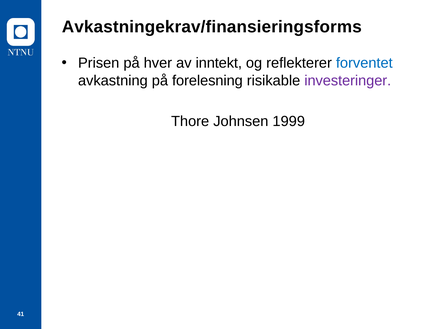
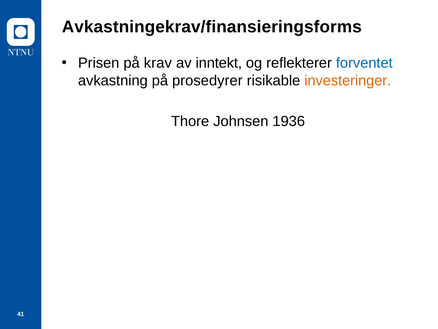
hver: hver -> krav
forelesning: forelesning -> prosedyrer
investeringer colour: purple -> orange
1999: 1999 -> 1936
